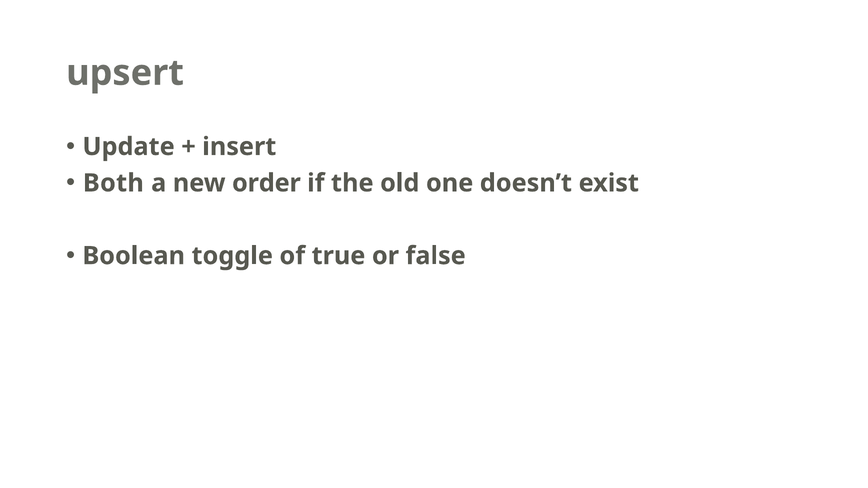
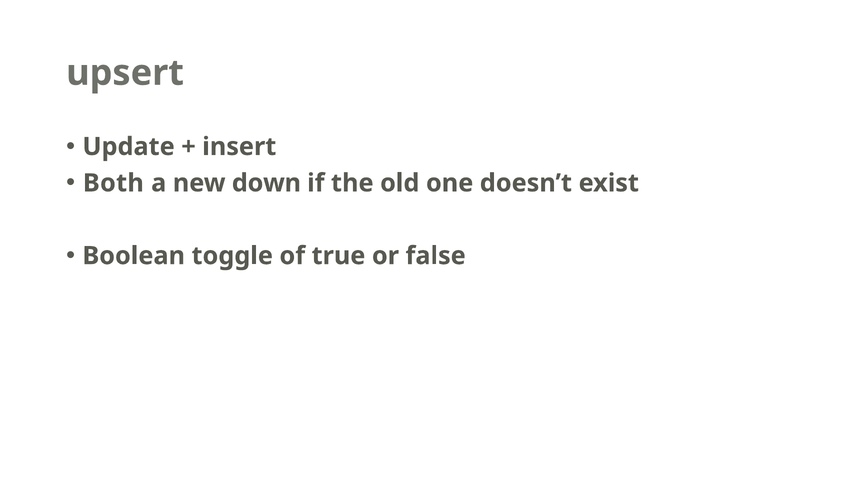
order: order -> down
